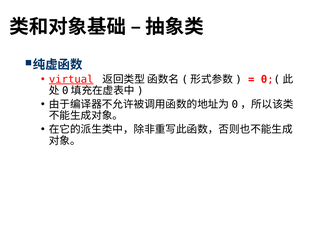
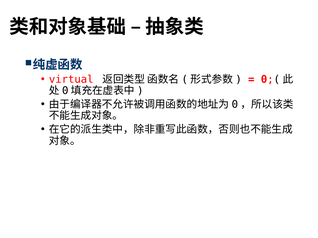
virtual underline: present -> none
